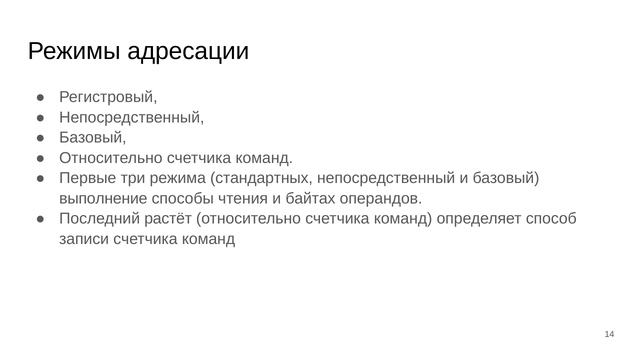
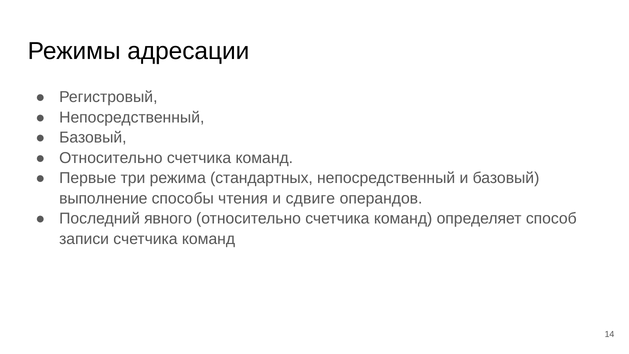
байтах: байтах -> сдвиге
растёт: растёт -> явного
